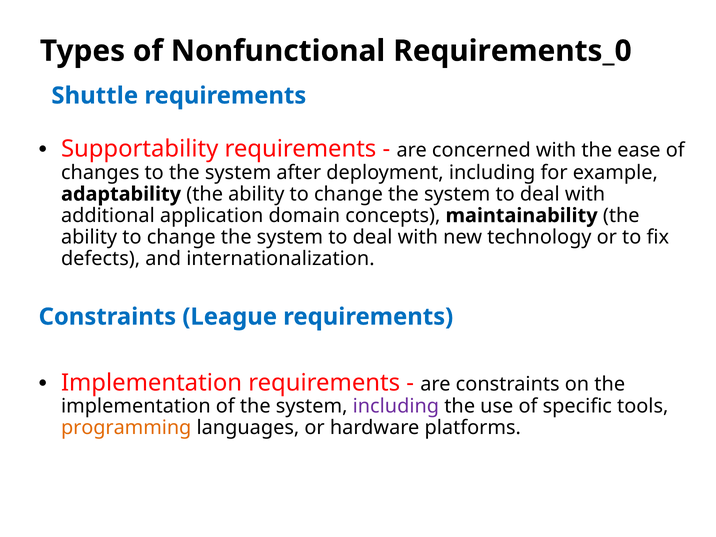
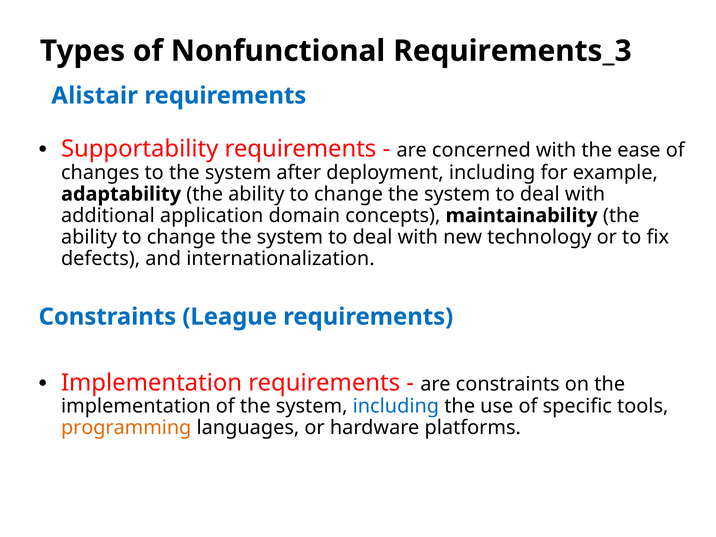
Requirements_0: Requirements_0 -> Requirements_3
Shuttle: Shuttle -> Alistair
including at (396, 406) colour: purple -> blue
